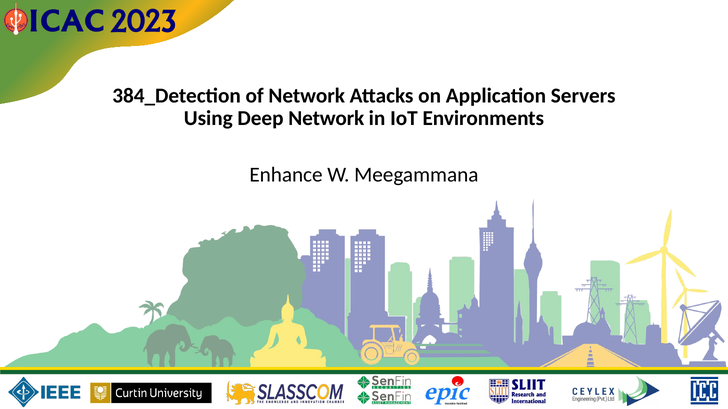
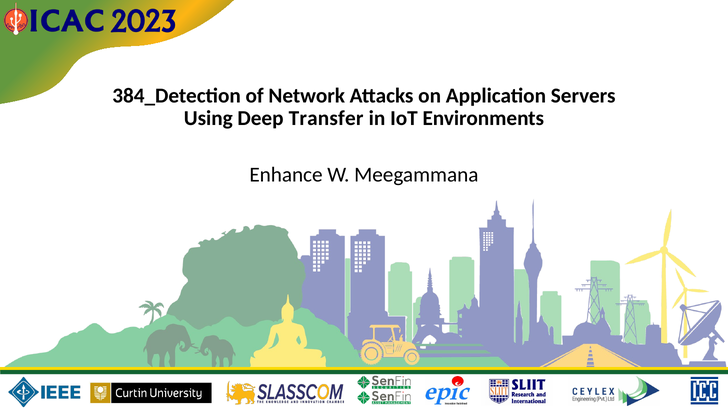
Deep Network: Network -> Transfer
